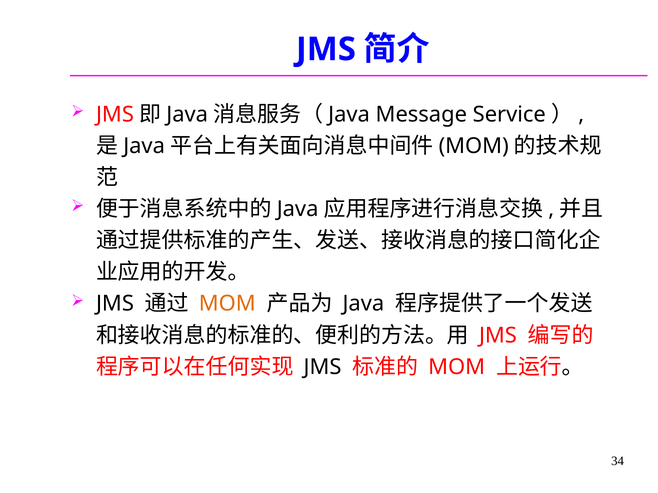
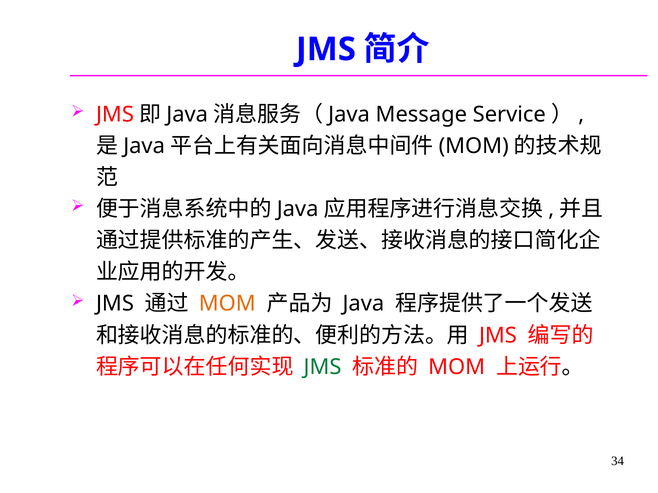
JMS at (322, 367) colour: black -> green
